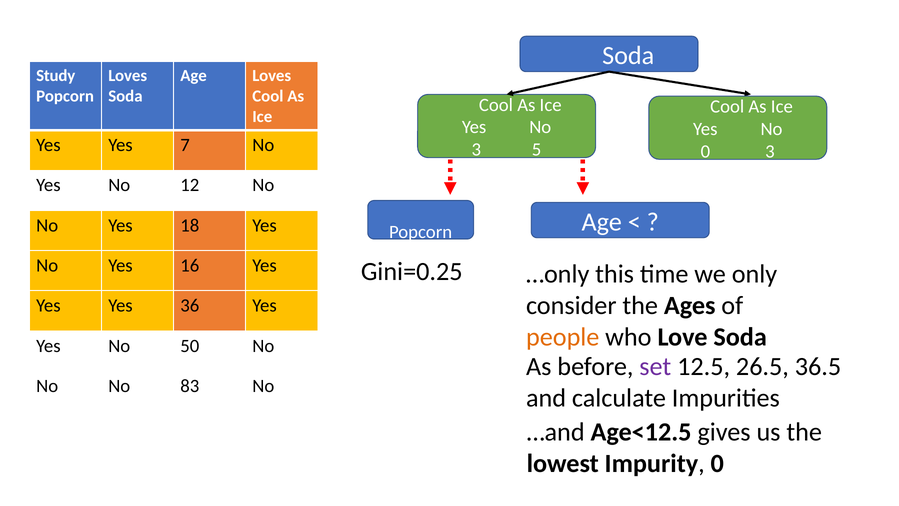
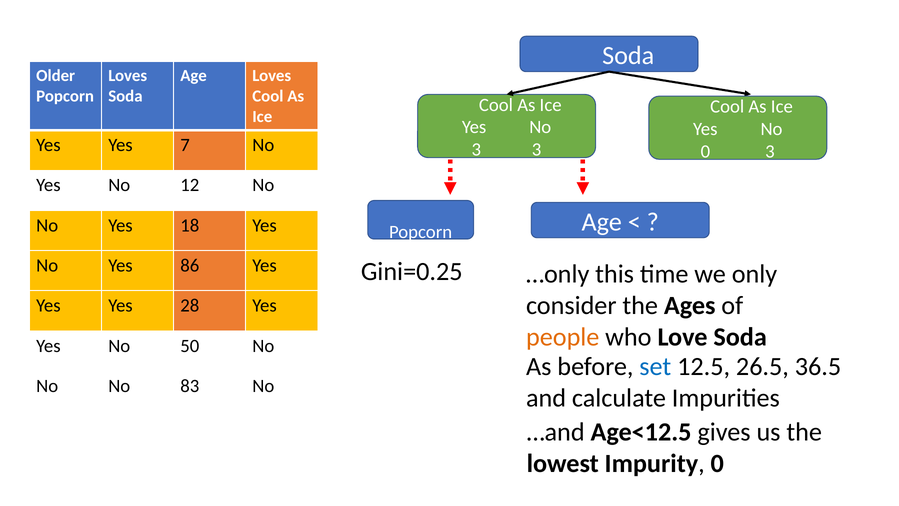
Study: Study -> Older
3 5: 5 -> 3
16: 16 -> 86
36: 36 -> 28
set colour: purple -> blue
